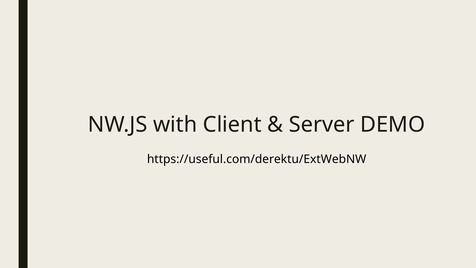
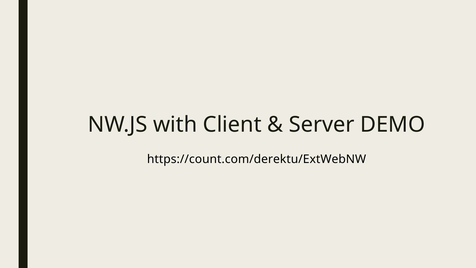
https://useful.com/derektu/ExtWebNW: https://useful.com/derektu/ExtWebNW -> https://count.com/derektu/ExtWebNW
